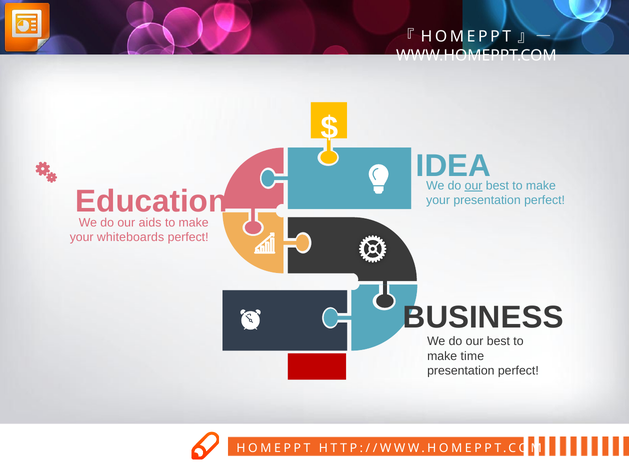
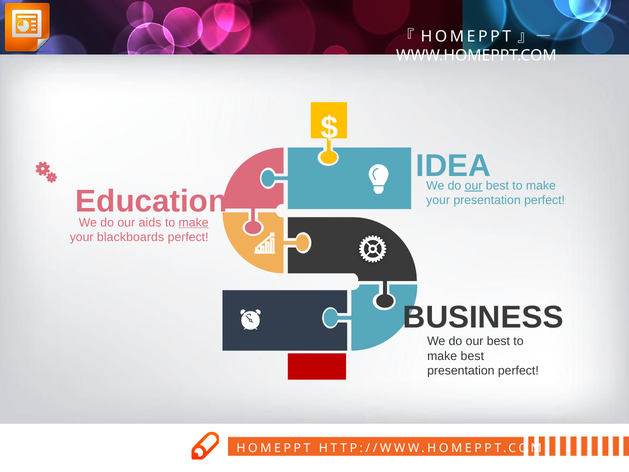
make at (194, 222) underline: none -> present
whiteboards: whiteboards -> blackboards
make time: time -> best
